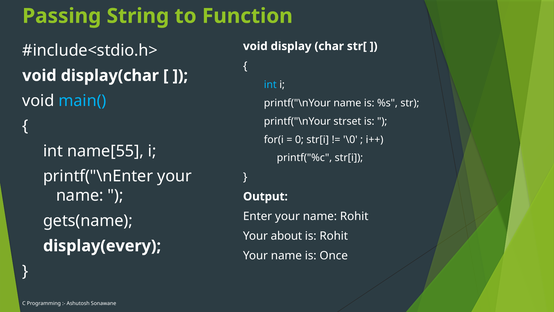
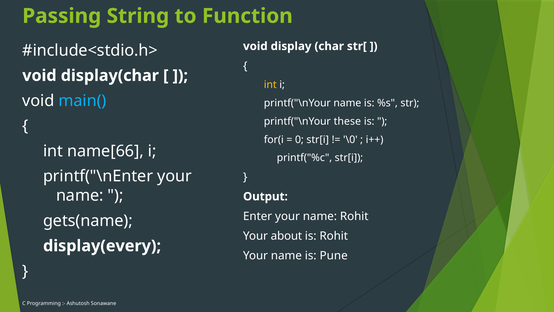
int at (270, 85) colour: light blue -> yellow
strset: strset -> these
name[55: name[55 -> name[66
Once: Once -> Pune
